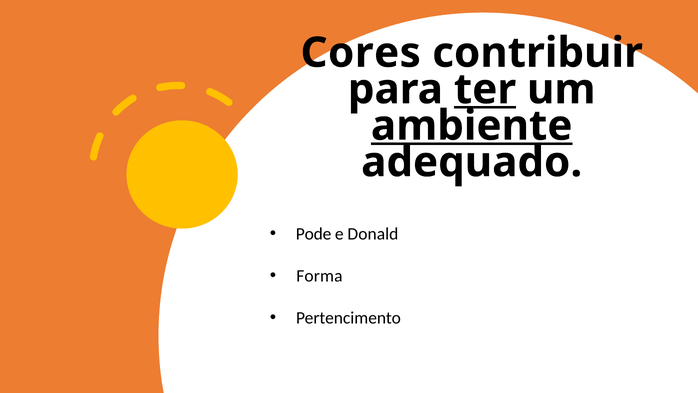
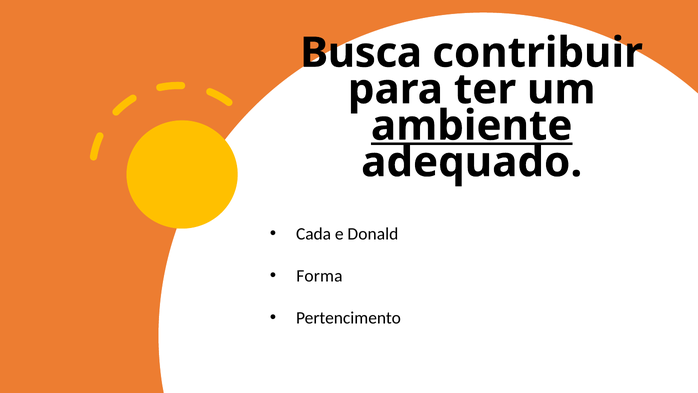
Cores: Cores -> Busca
ter underline: present -> none
Pode: Pode -> Cada
